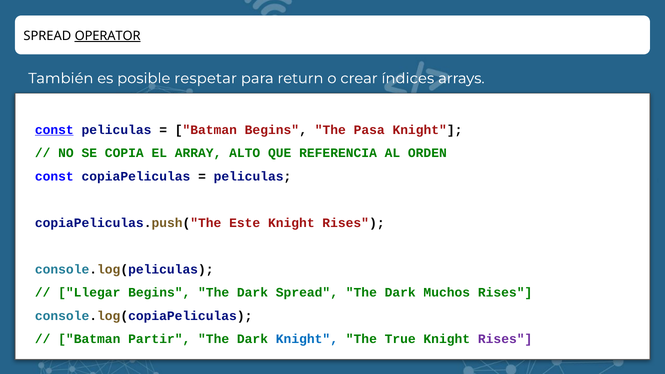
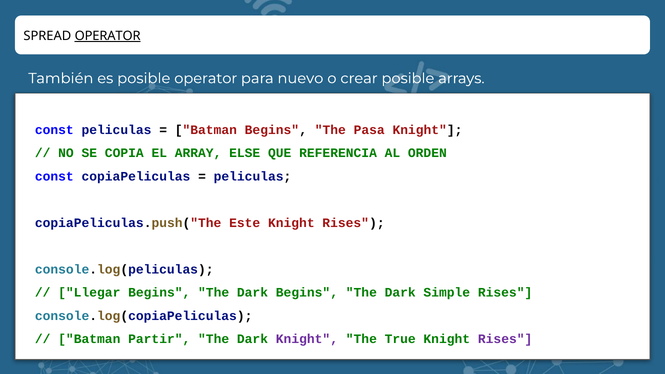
posible respetar: respetar -> operator
return: return -> nuevo
crear índices: índices -> posible
const at (54, 130) underline: present -> none
ALTO: ALTO -> ELSE
Dark Spread: Spread -> Begins
Muchos: Muchos -> Simple
Knight at (307, 339) colour: blue -> purple
